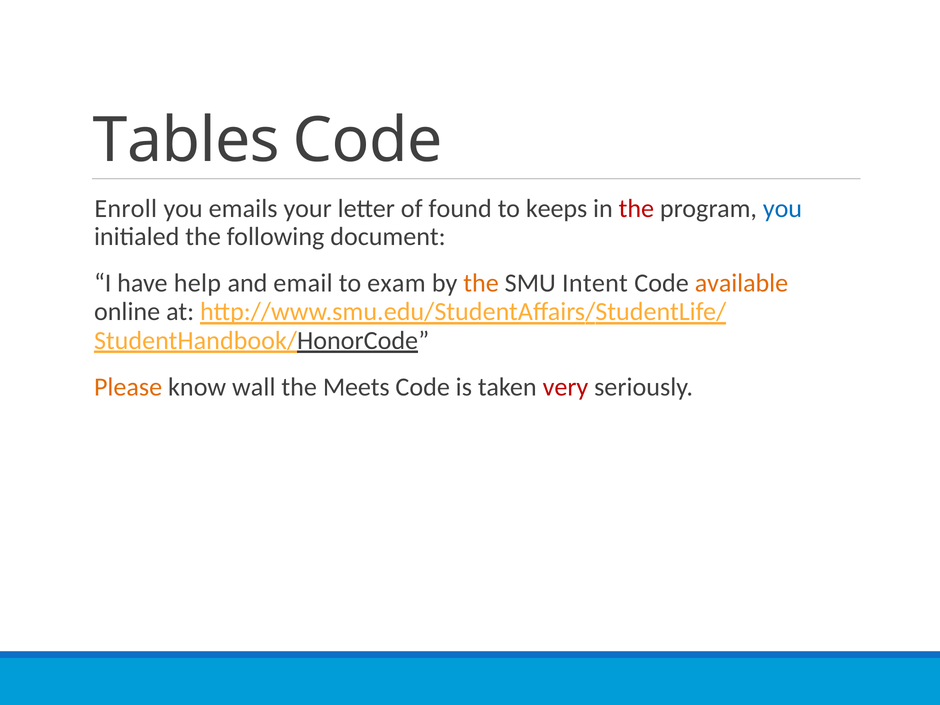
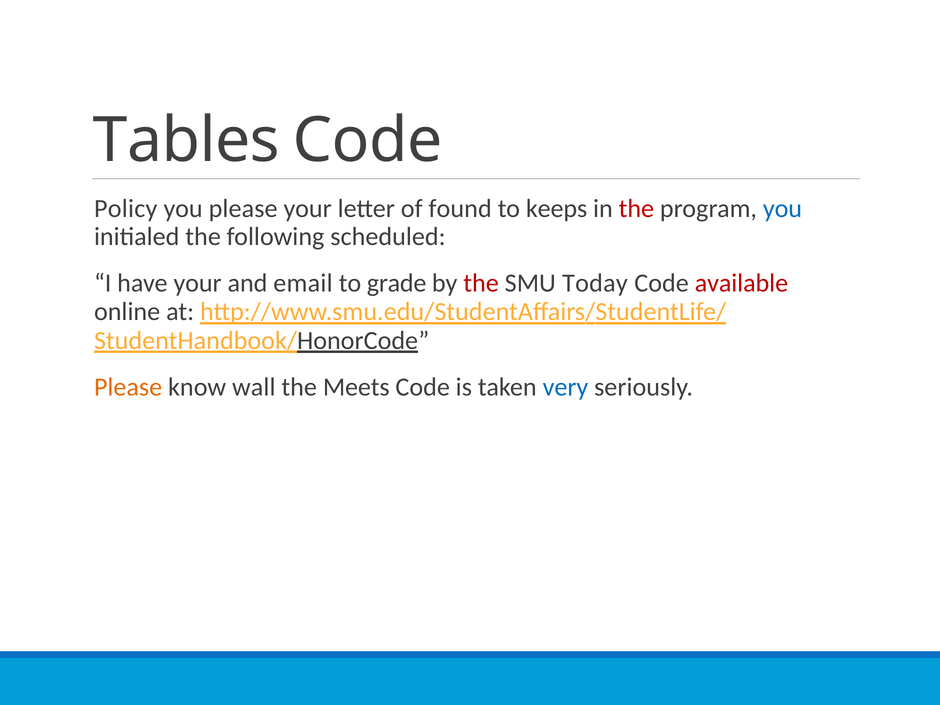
Enroll: Enroll -> Policy
you emails: emails -> please
document: document -> scheduled
have help: help -> your
exam: exam -> grade
the at (481, 283) colour: orange -> red
Intent: Intent -> Today
available colour: orange -> red
very colour: red -> blue
